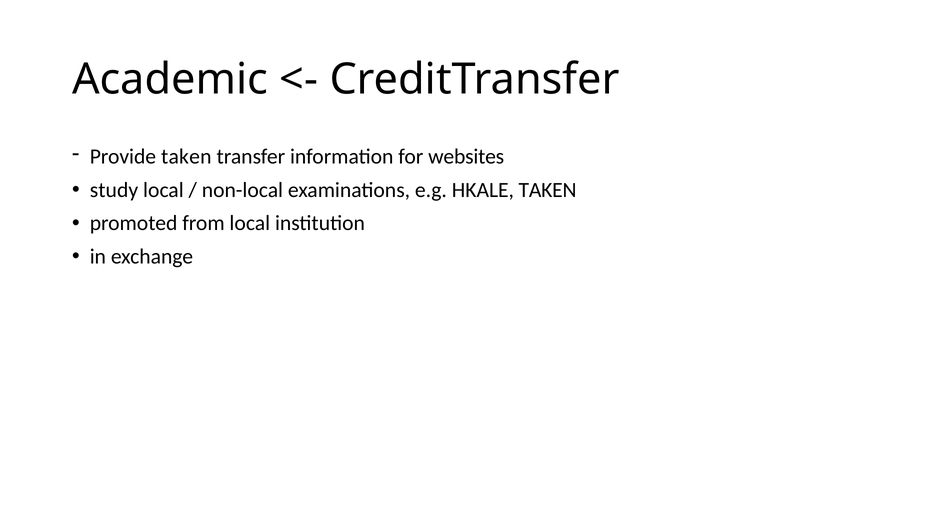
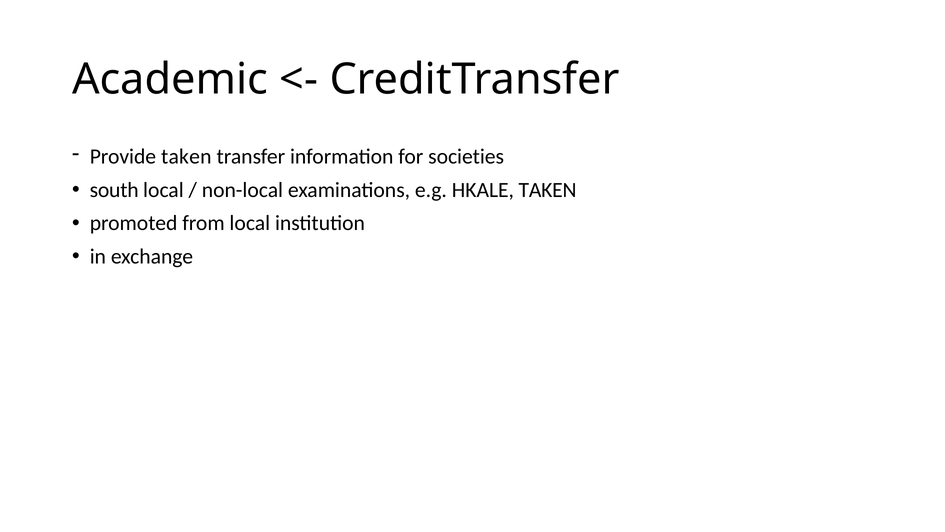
websites: websites -> societies
study: study -> south
